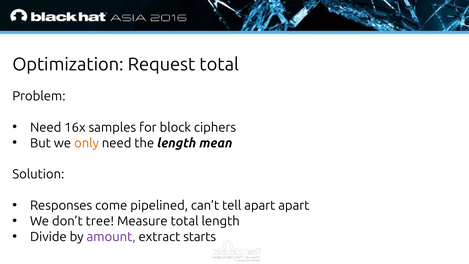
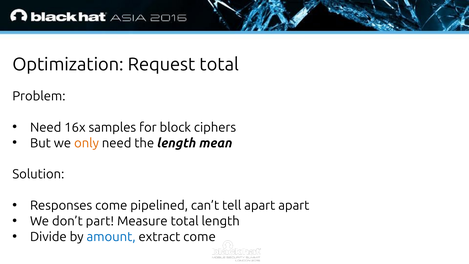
tree: tree -> part
amount colour: purple -> blue
extract starts: starts -> come
